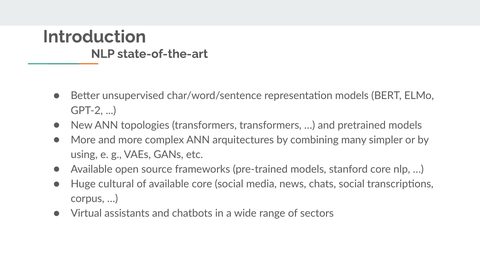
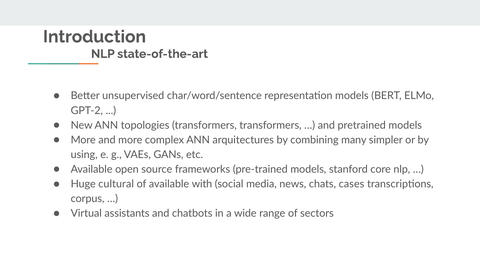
available core: core -> with
chats social: social -> cases
